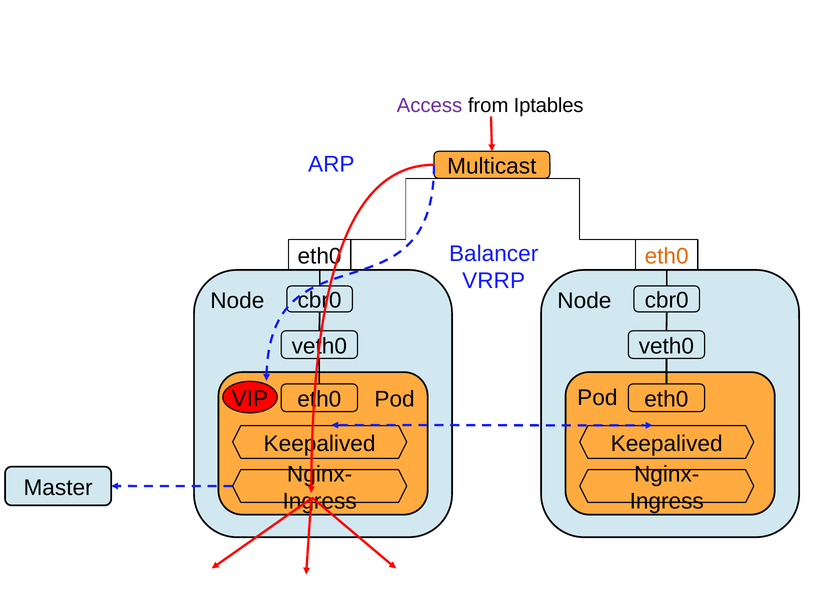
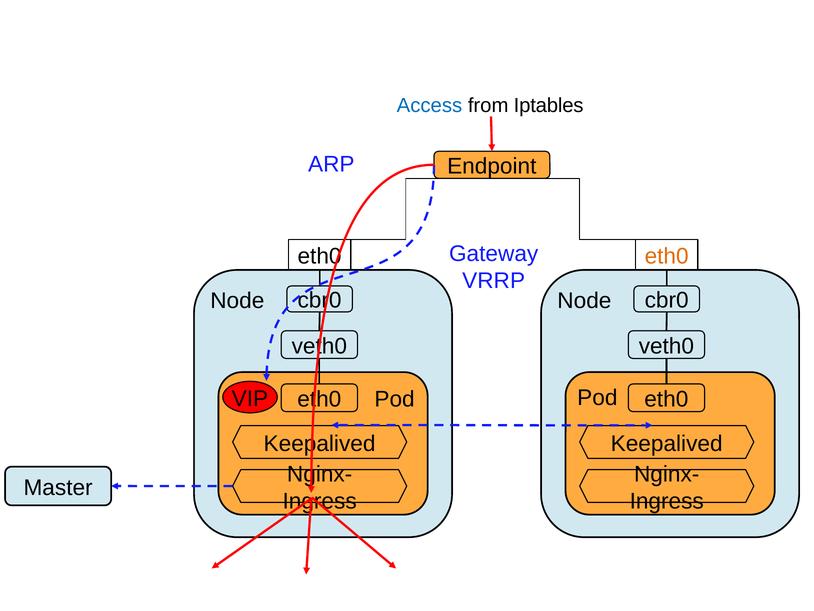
Access colour: purple -> blue
Multicast: Multicast -> Endpoint
Balancer: Balancer -> Gateway
